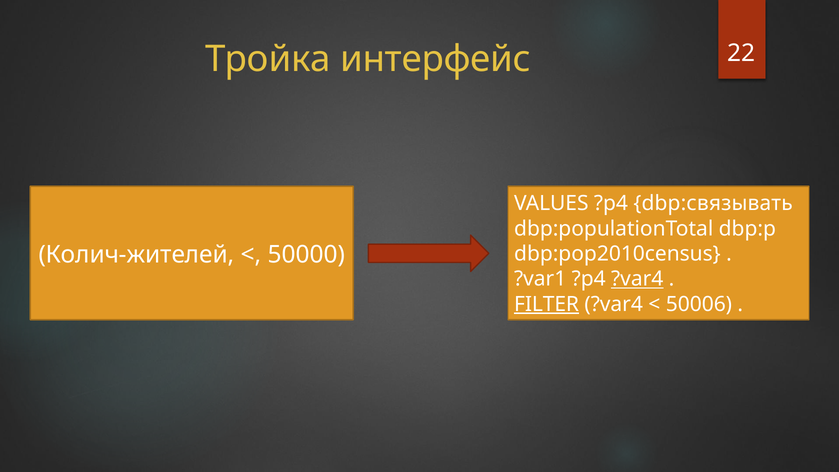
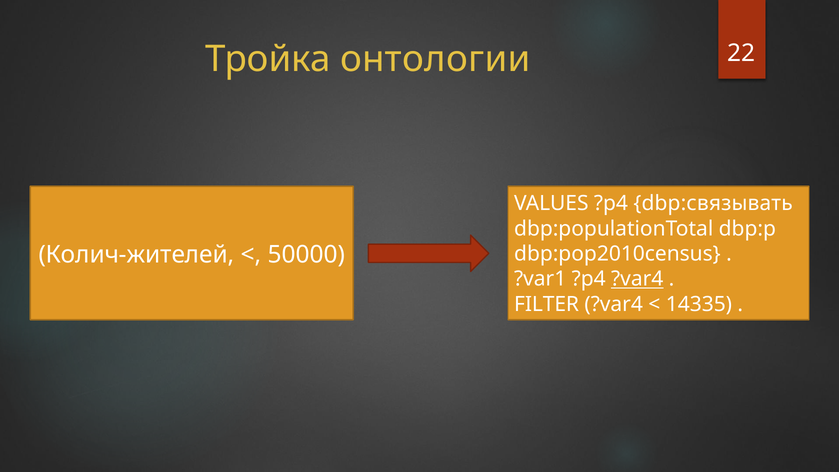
интерфейс: интерфейс -> онтологии
FILTER underline: present -> none
50006: 50006 -> 14335
